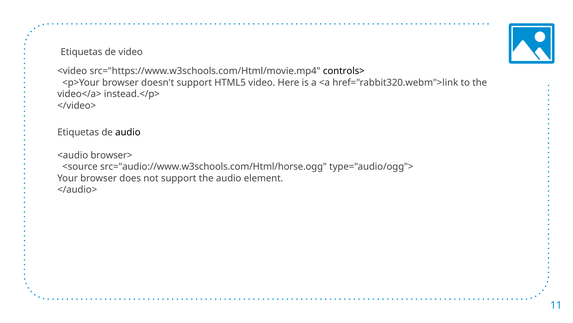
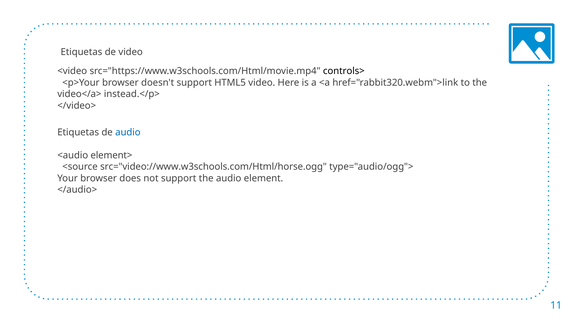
audio at (128, 132) colour: black -> blue
browser>: browser> -> element>
src="audio://www.w3schools.com/Html/horse.ogg: src="audio://www.w3schools.com/Html/horse.ogg -> src="video://www.w3schools.com/Html/horse.ogg
